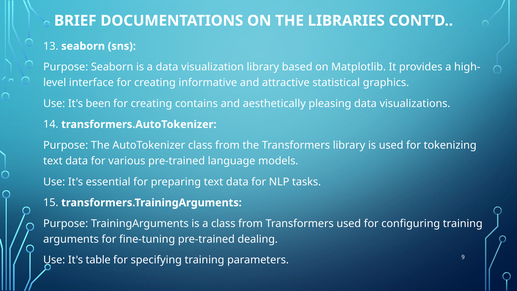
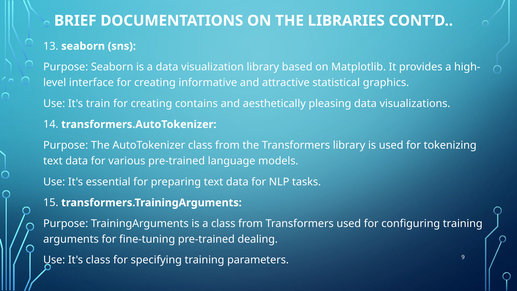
been: been -> train
It's table: table -> class
